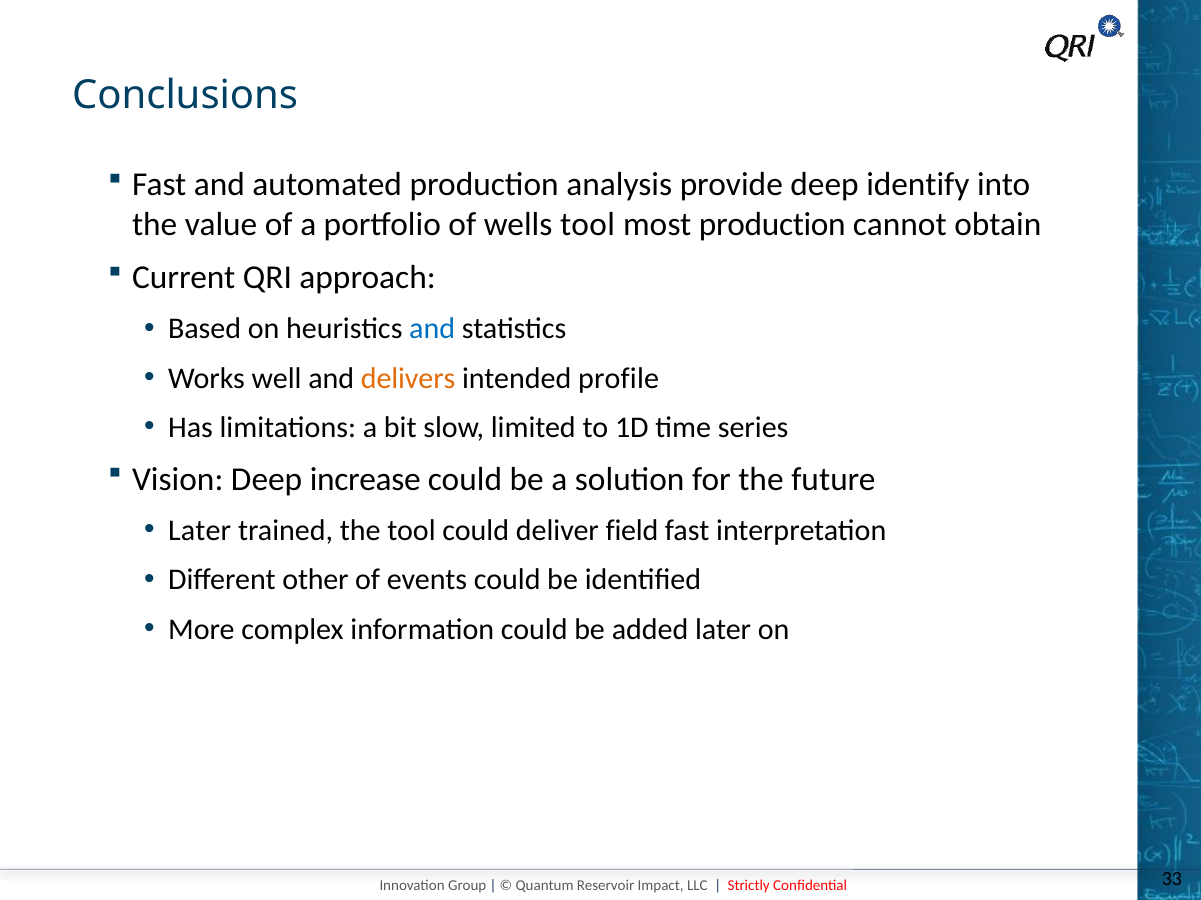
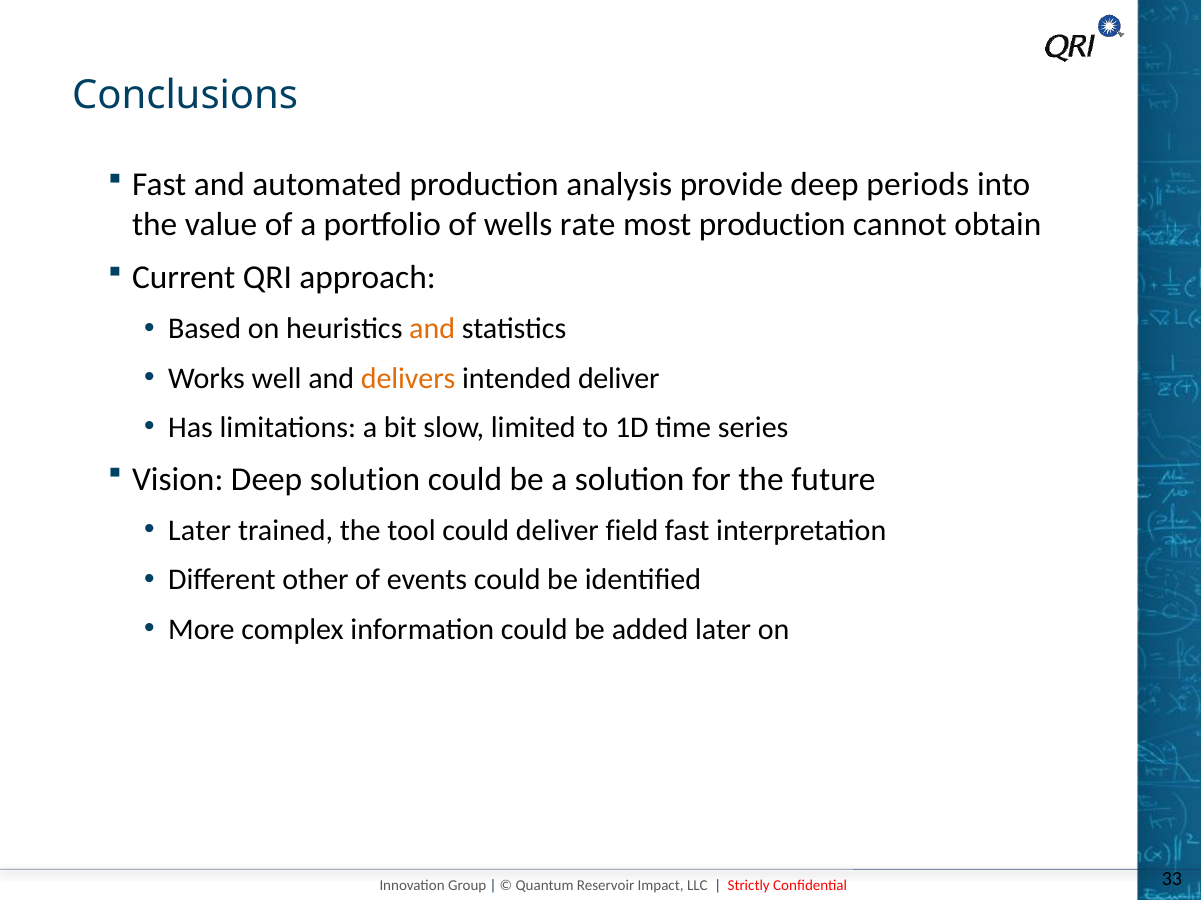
identify: identify -> periods
wells tool: tool -> rate
and at (432, 329) colour: blue -> orange
intended profile: profile -> deliver
Deep increase: increase -> solution
